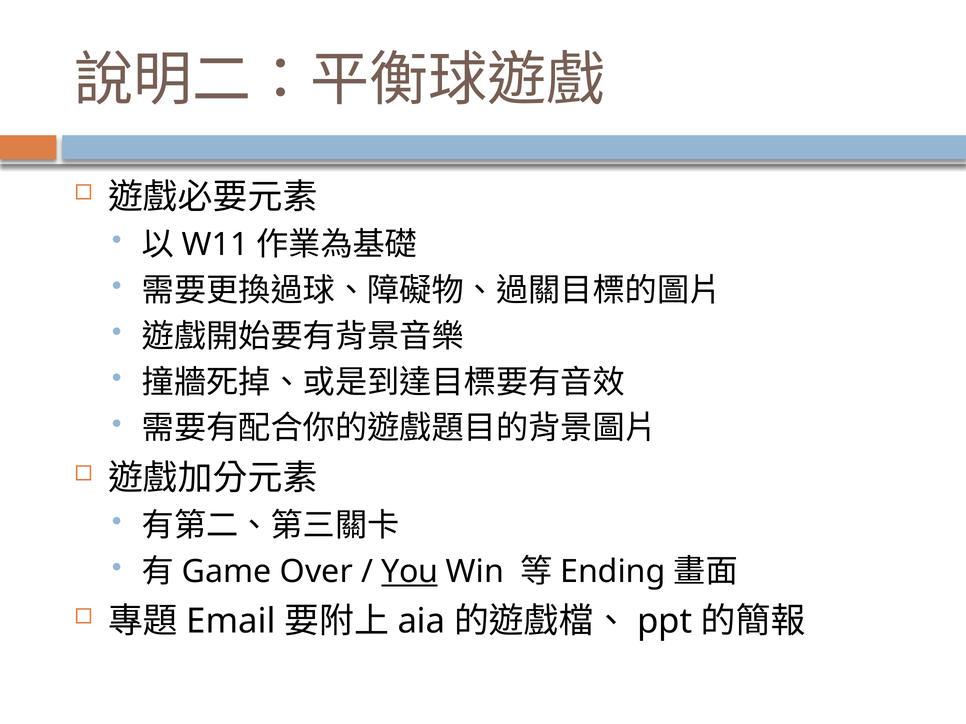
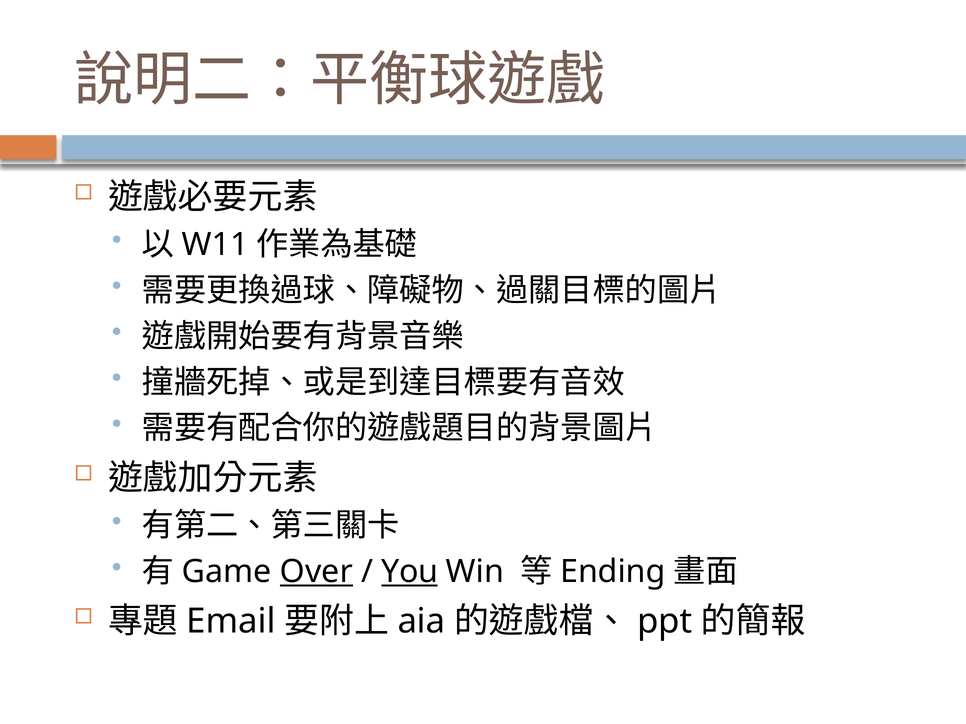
Over underline: none -> present
